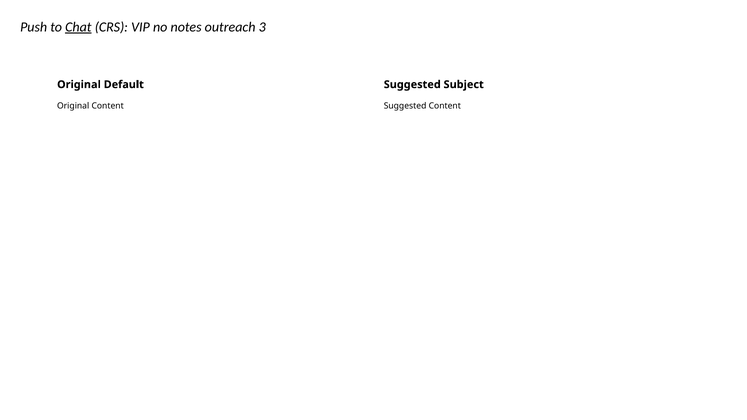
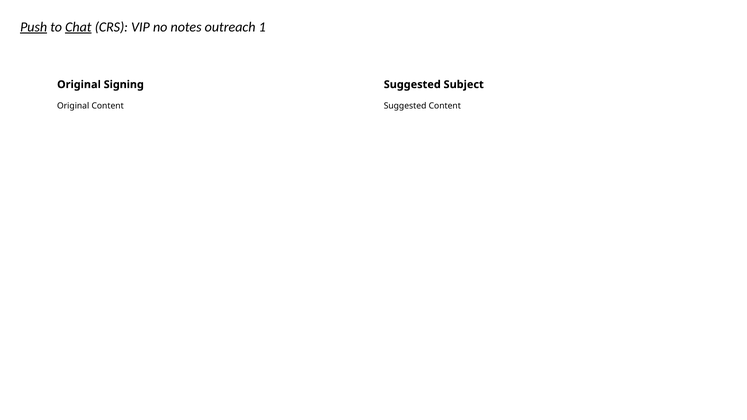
Push underline: none -> present
3: 3 -> 1
Default: Default -> Signing
